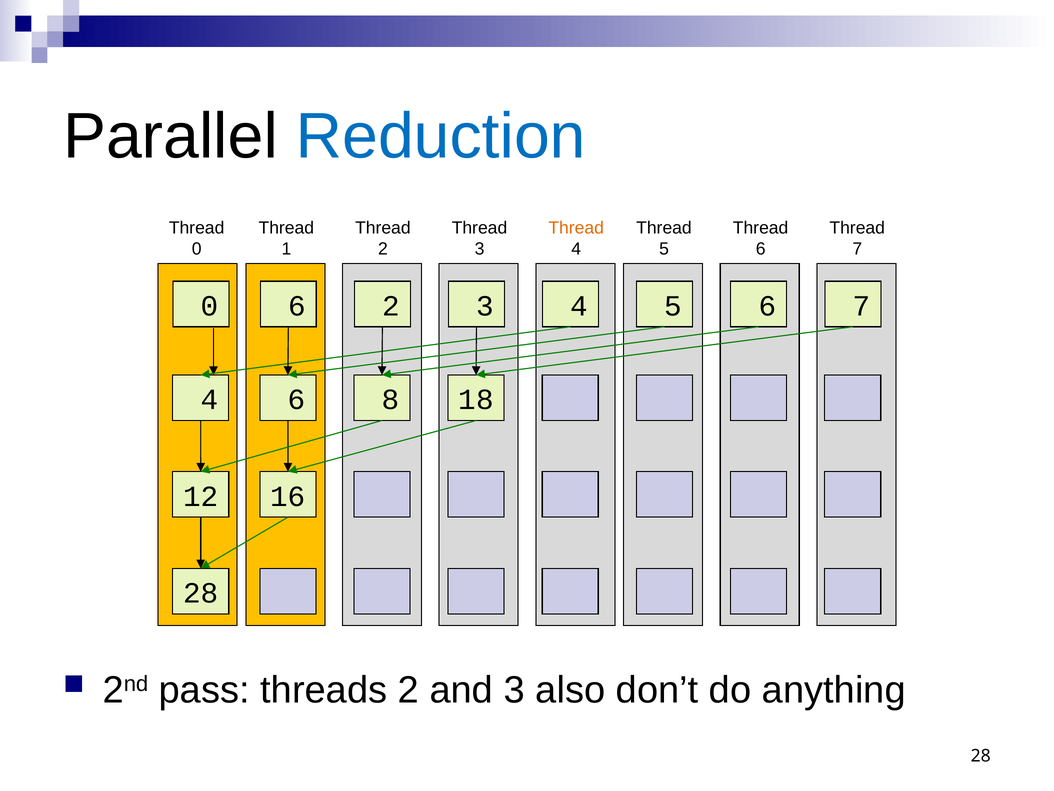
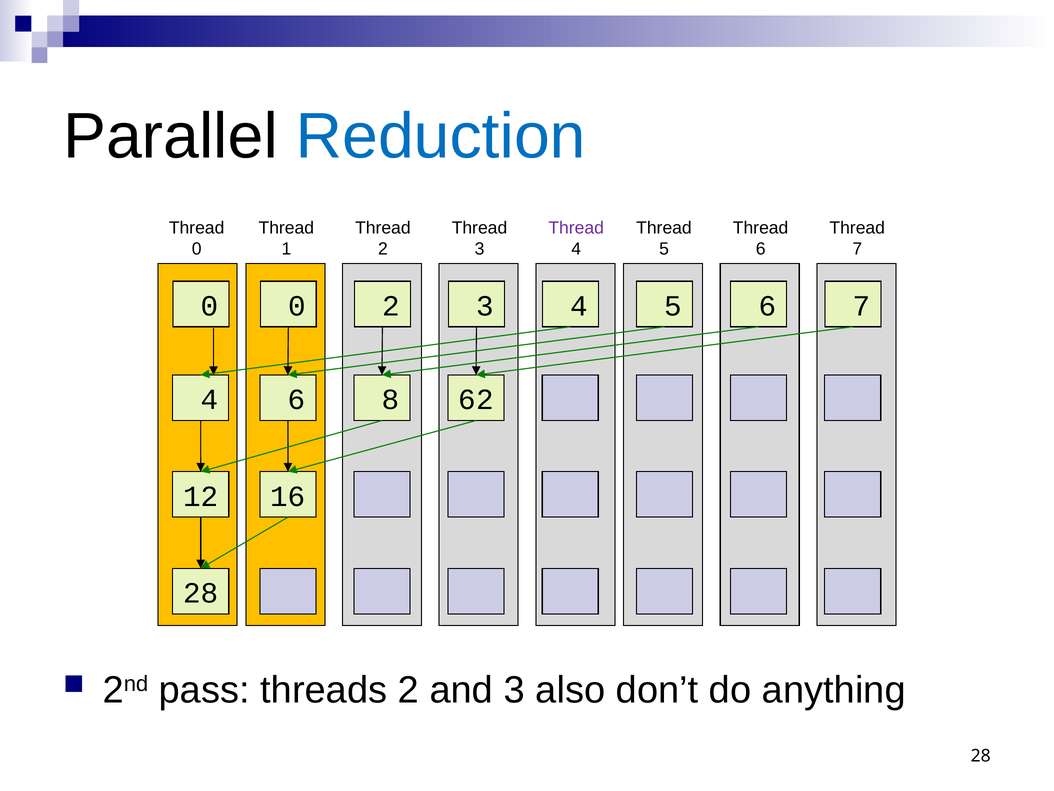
Thread at (576, 228) colour: orange -> purple
0 6: 6 -> 0
18: 18 -> 62
